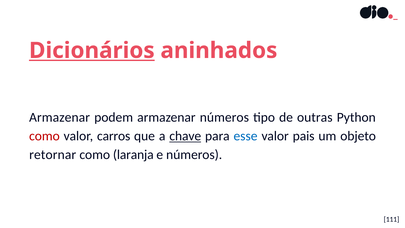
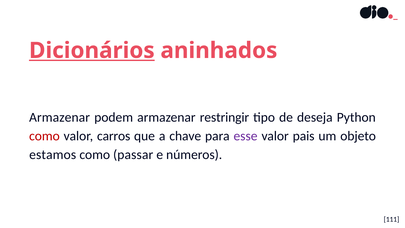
armazenar números: números -> restringir
outras: outras -> deseja
chave underline: present -> none
esse colour: blue -> purple
retornar: retornar -> estamos
laranja: laranja -> passar
